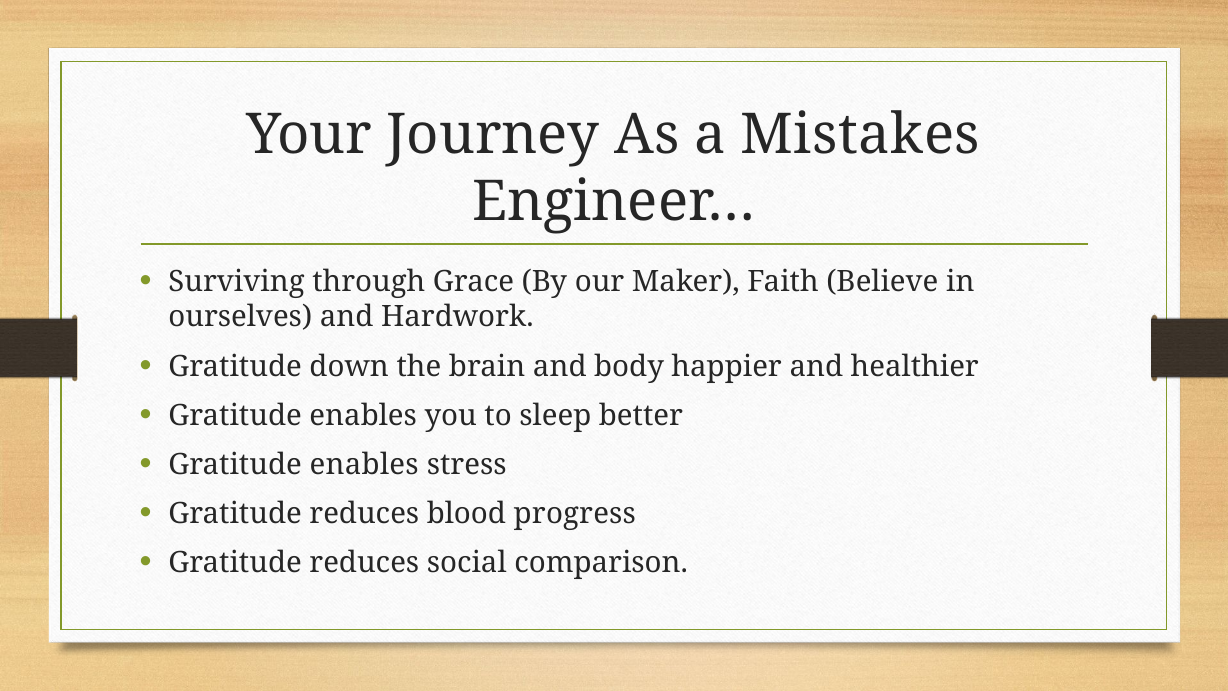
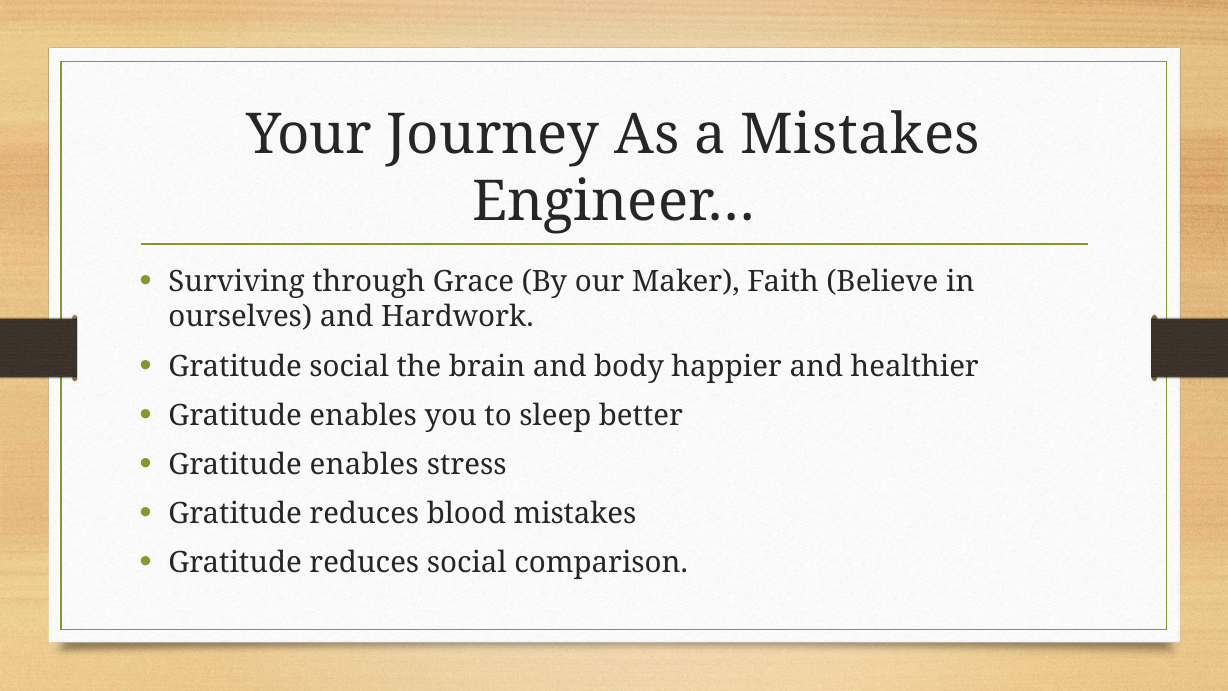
Gratitude down: down -> social
blood progress: progress -> mistakes
